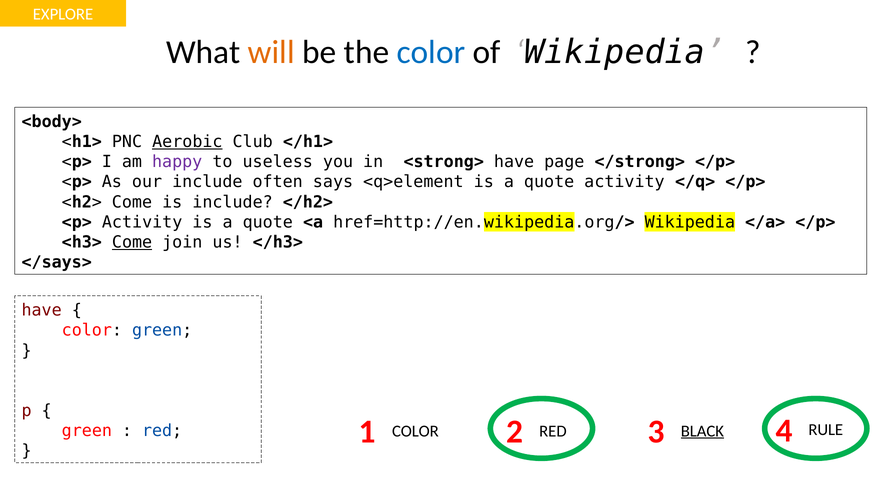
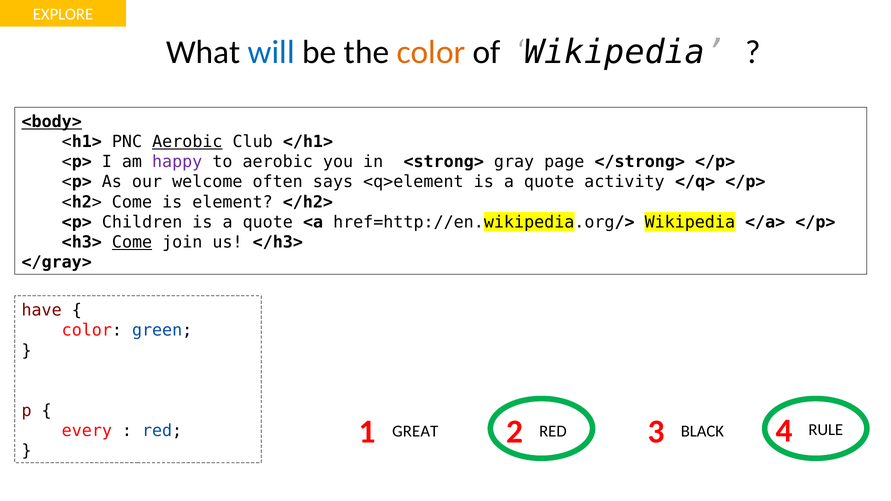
will colour: orange -> blue
color at (431, 52) colour: blue -> orange
<body> underline: none -> present
to useless: useless -> aerobic
<strong> have: have -> gray
our include: include -> welcome
is include: include -> element
<p> Activity: Activity -> Children
</says>: </says> -> </gray>
green at (87, 431): green -> every
COLOR at (415, 431): COLOR -> GREAT
BLACK underline: present -> none
